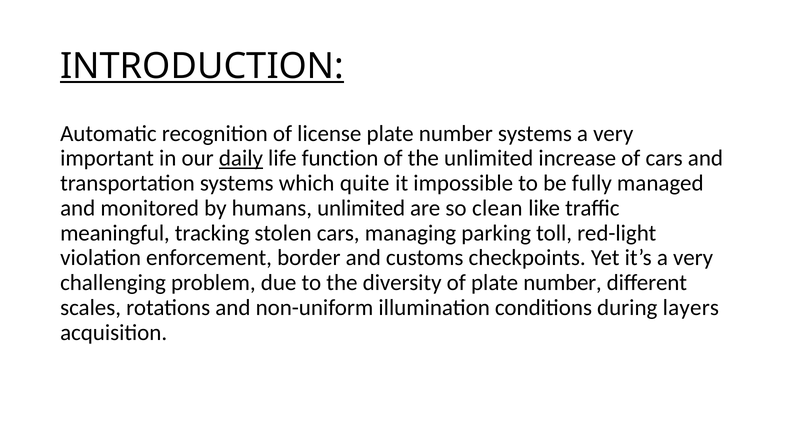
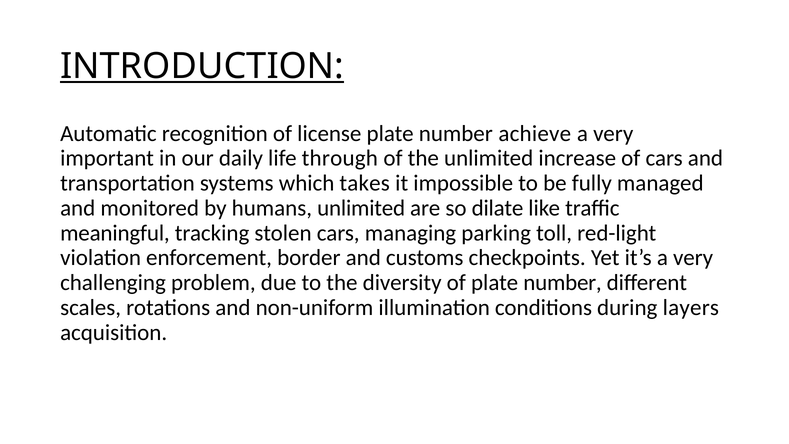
number systems: systems -> achieve
daily underline: present -> none
function: function -> through
quite: quite -> takes
clean: clean -> dilate
